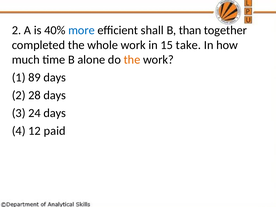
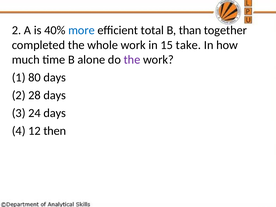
shall: shall -> total
the at (132, 60) colour: orange -> purple
89: 89 -> 80
paid: paid -> then
